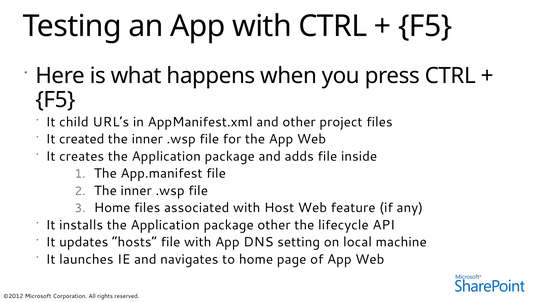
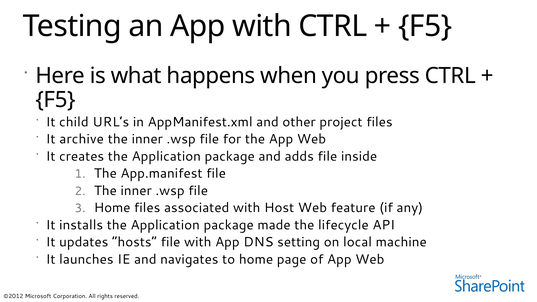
created: created -> archive
package other: other -> made
